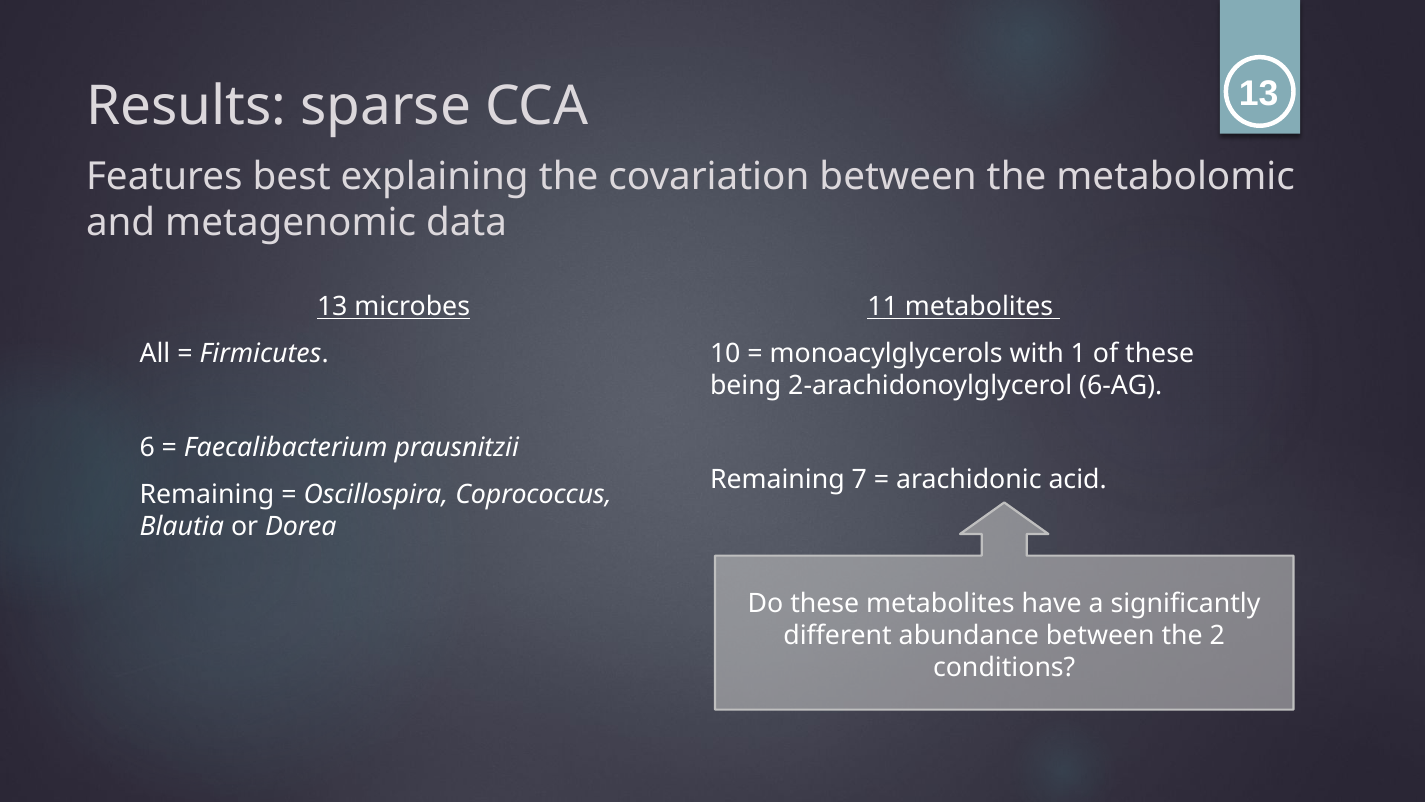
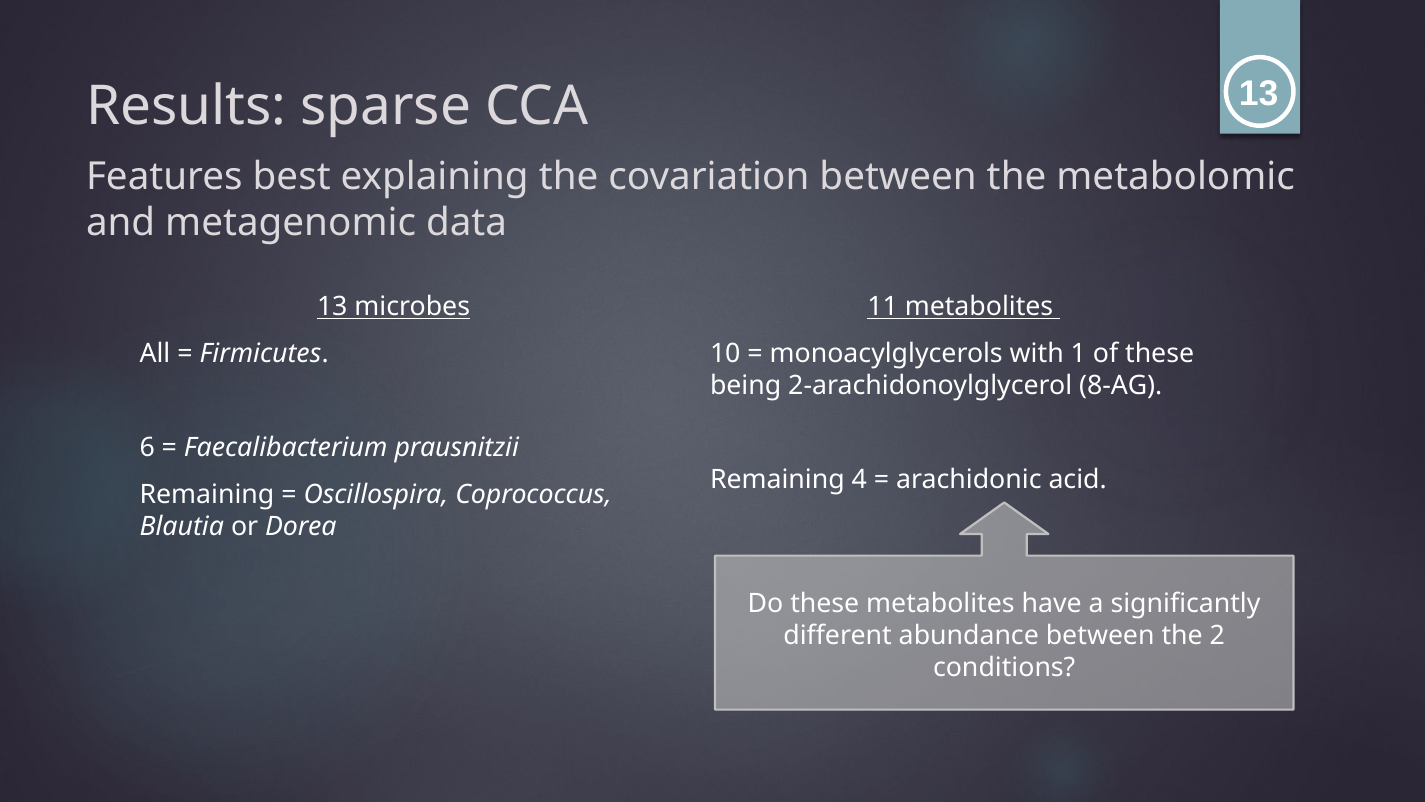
6-AG: 6-AG -> 8-AG
7: 7 -> 4
